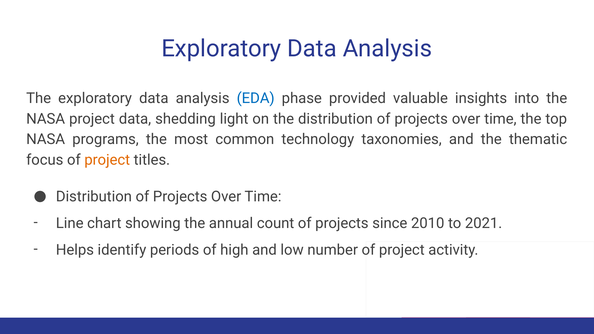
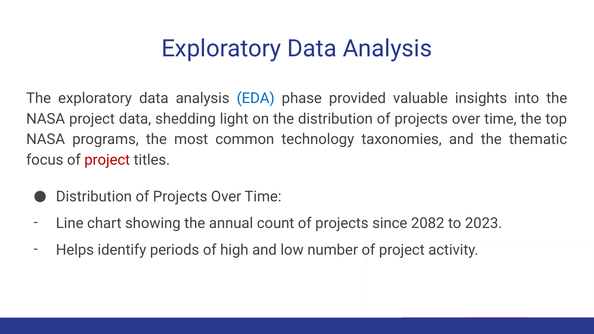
project at (107, 160) colour: orange -> red
2010: 2010 -> 2082
2021: 2021 -> 2023
